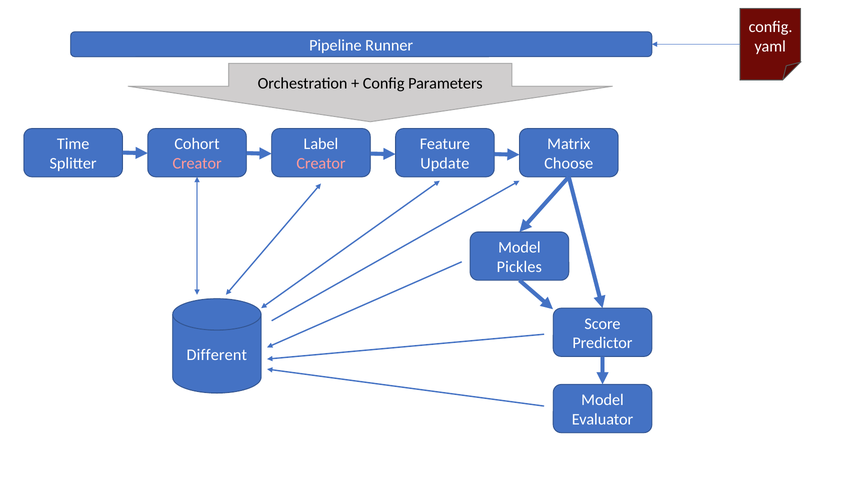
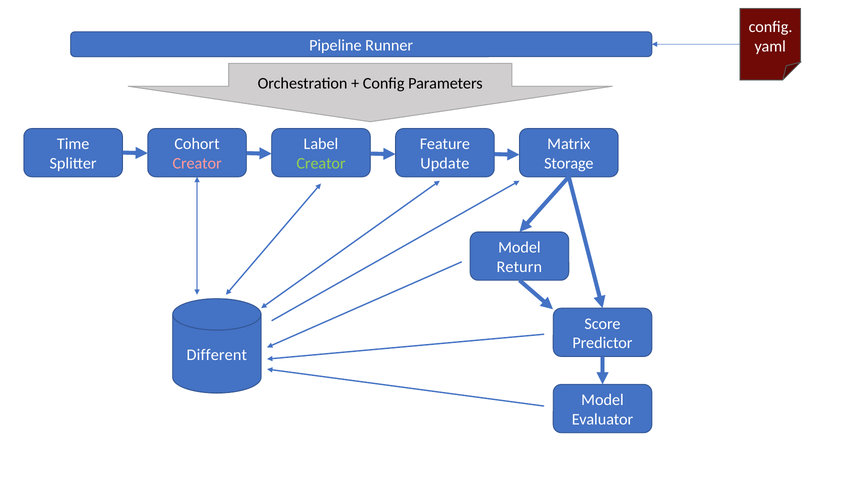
Creator at (321, 163) colour: pink -> light green
Choose: Choose -> Storage
Pickles: Pickles -> Return
